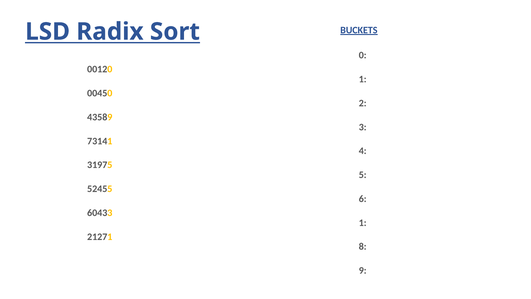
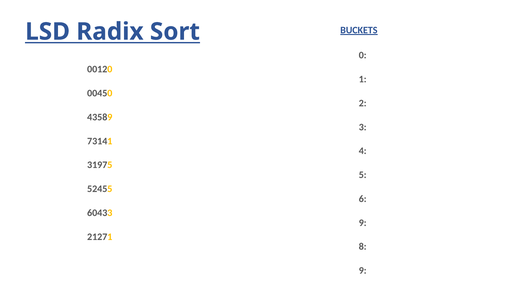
1 at (363, 223): 1 -> 9
